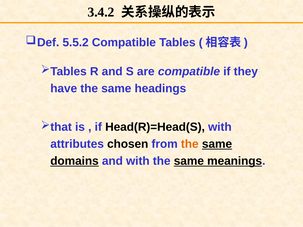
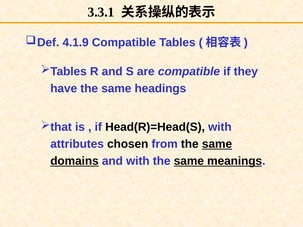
3.4.2: 3.4.2 -> 3.3.1
5.5.2: 5.5.2 -> 4.1.9
the at (190, 144) colour: orange -> black
